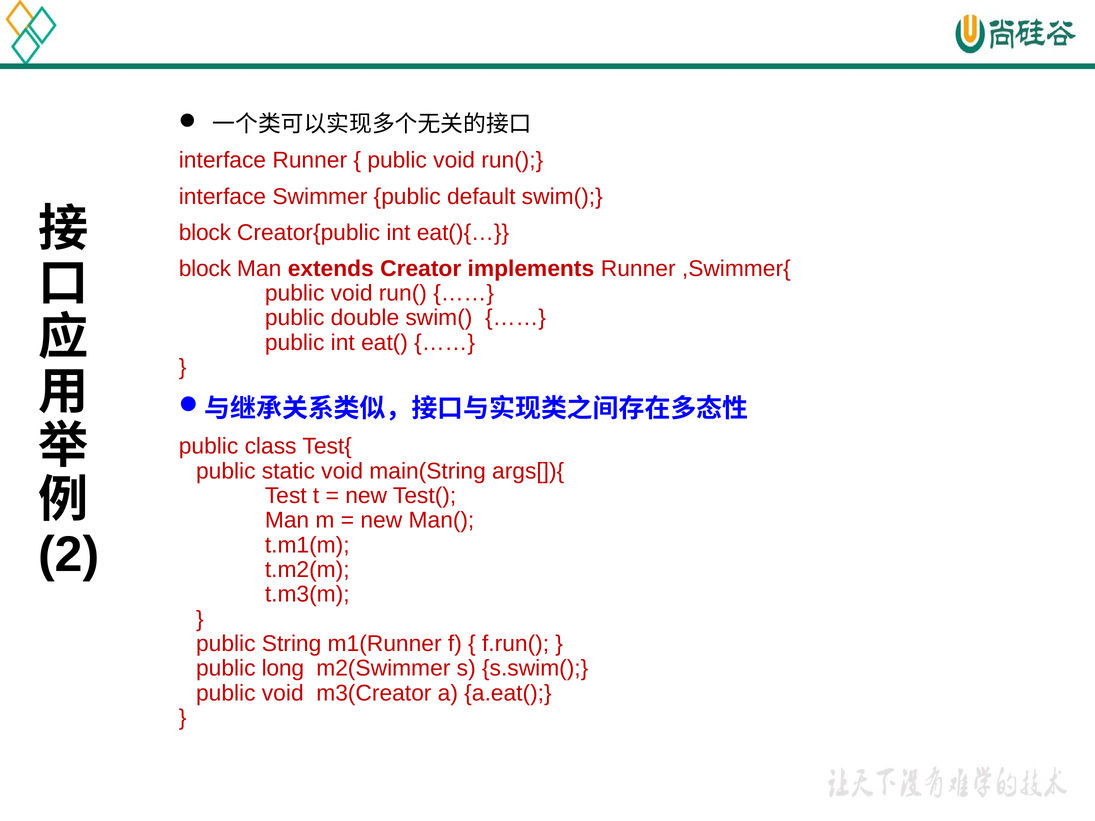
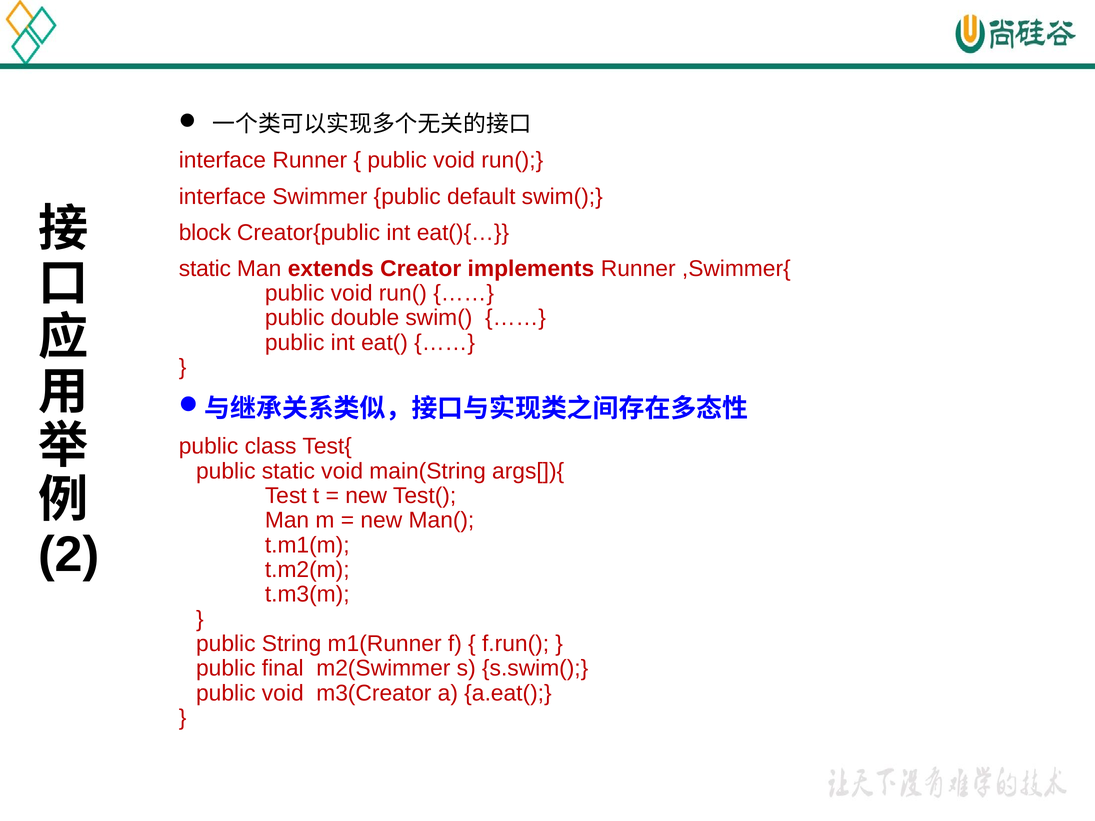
block at (205, 269): block -> static
long: long -> final
